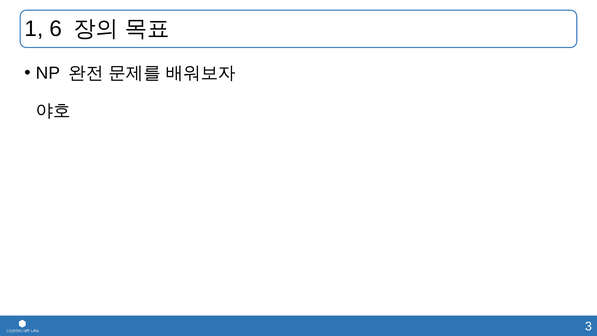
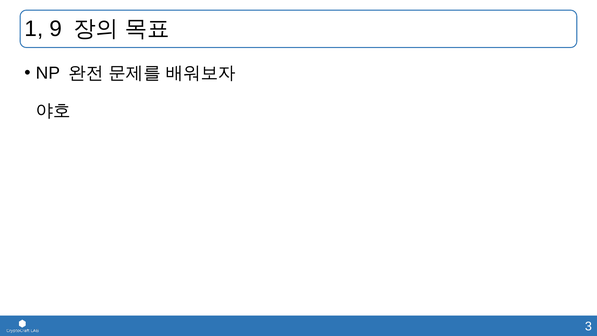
6: 6 -> 9
